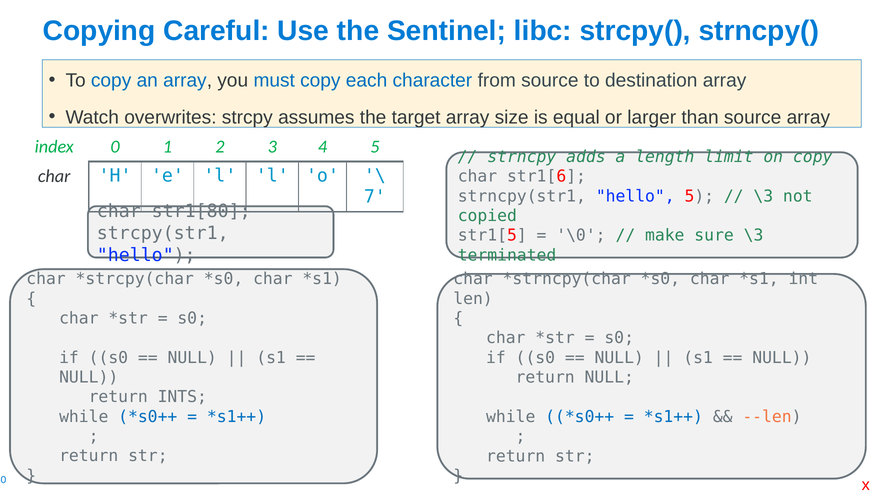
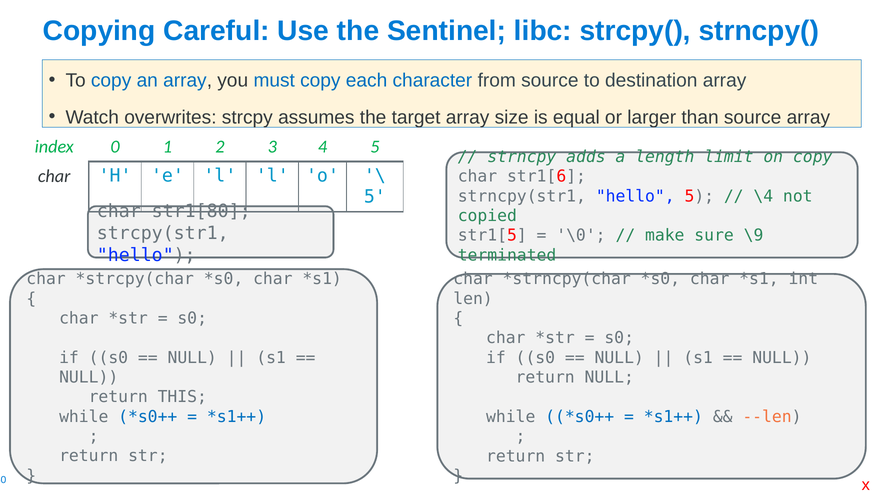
7 at (375, 197): 7 -> 5
\3 at (763, 196): \3 -> \4
sure \3: \3 -> \9
INTS: INTS -> THIS
